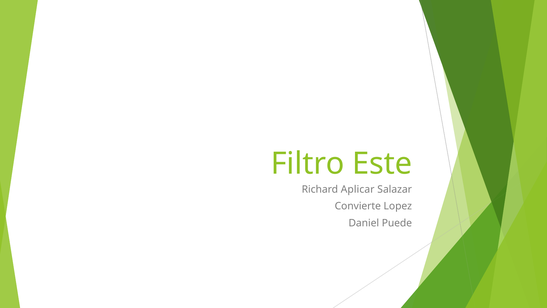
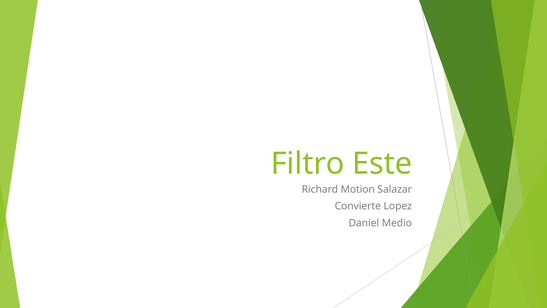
Aplicar: Aplicar -> Motion
Puede: Puede -> Medio
